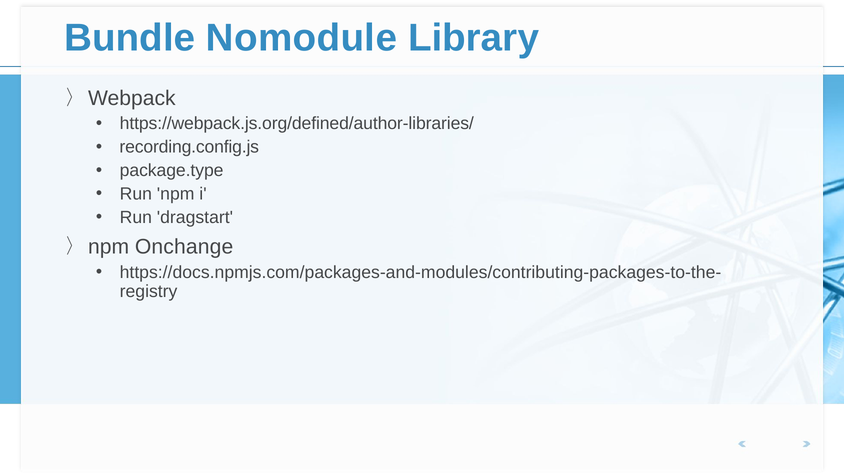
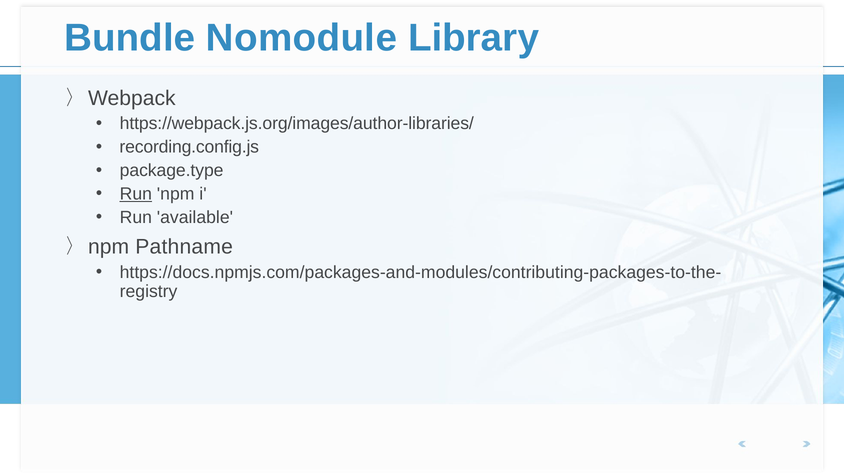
https://webpack.js.org/defined/author-libraries/: https://webpack.js.org/defined/author-libraries/ -> https://webpack.js.org/images/author-libraries/
Run at (136, 194) underline: none -> present
dragstart: dragstart -> available
Onchange: Onchange -> Pathname
